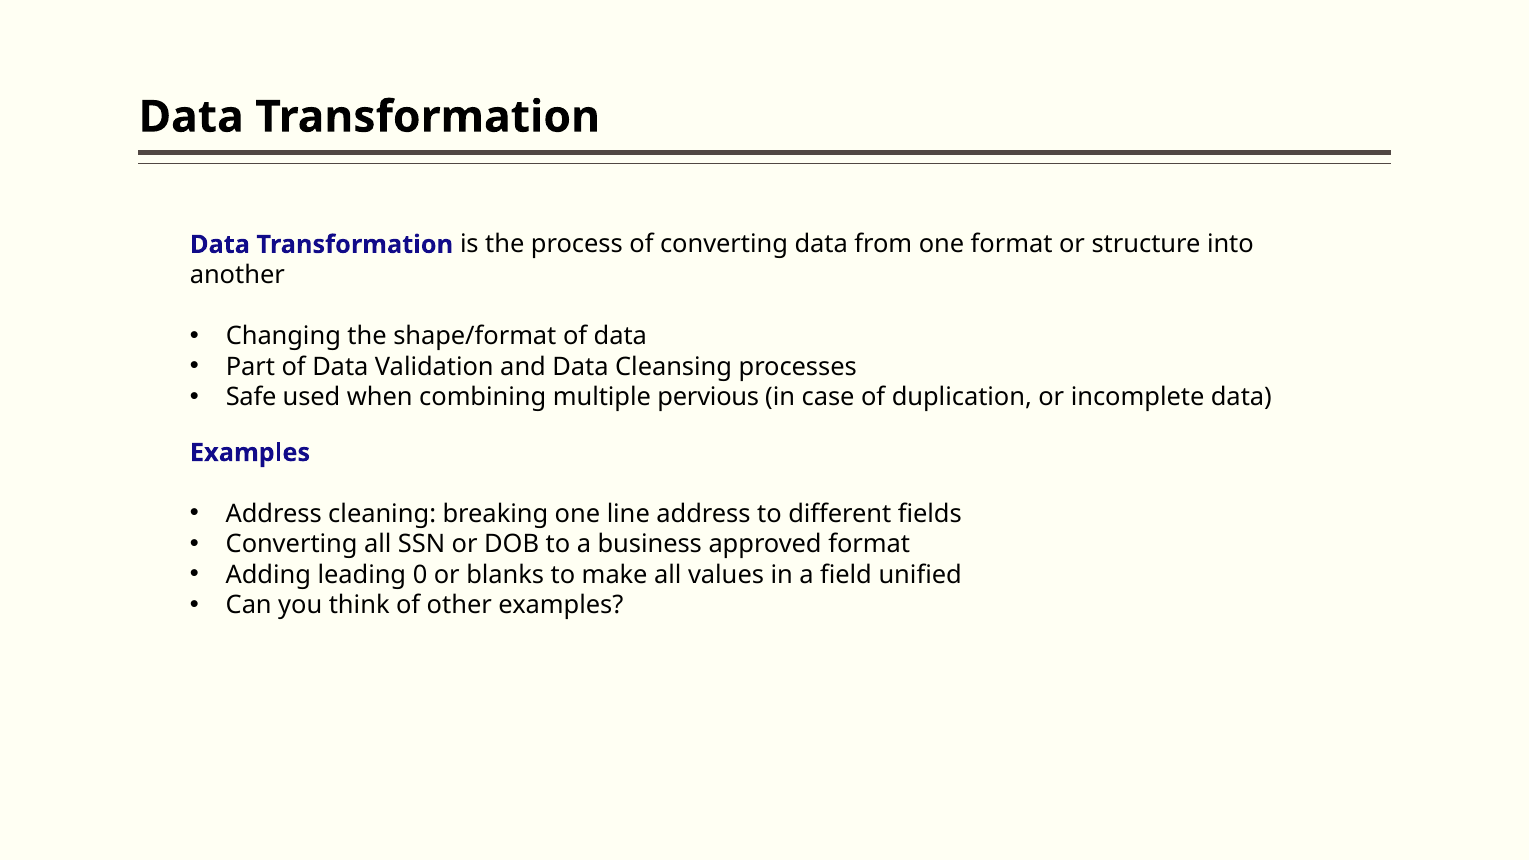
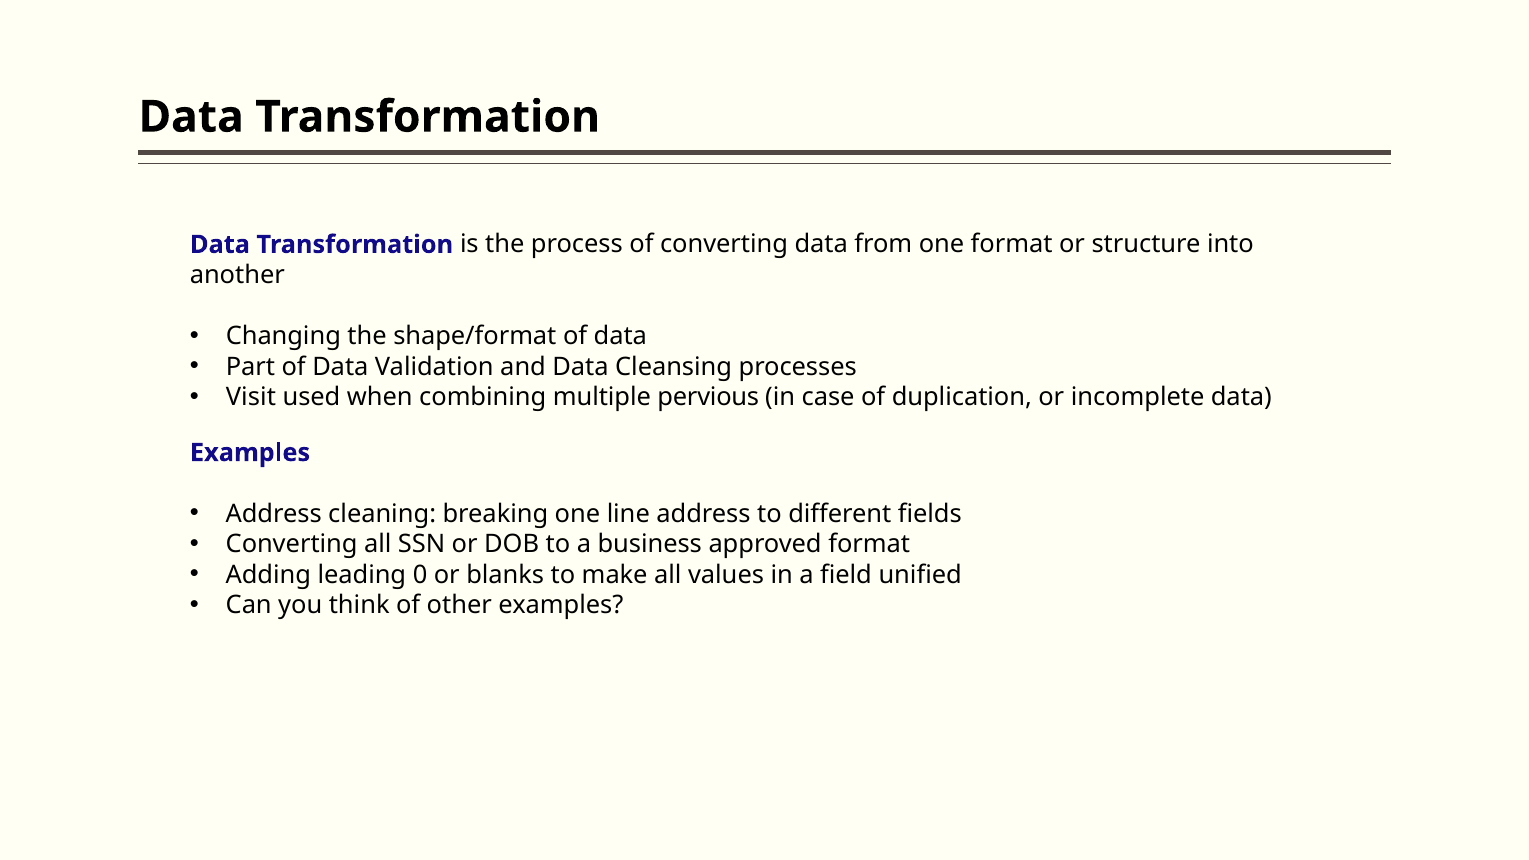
Safe: Safe -> Visit
